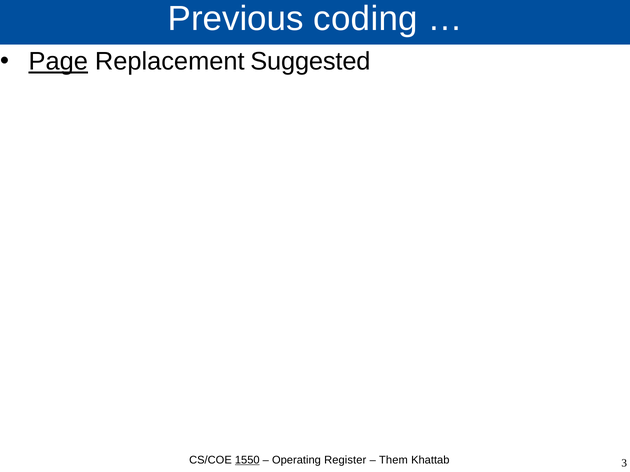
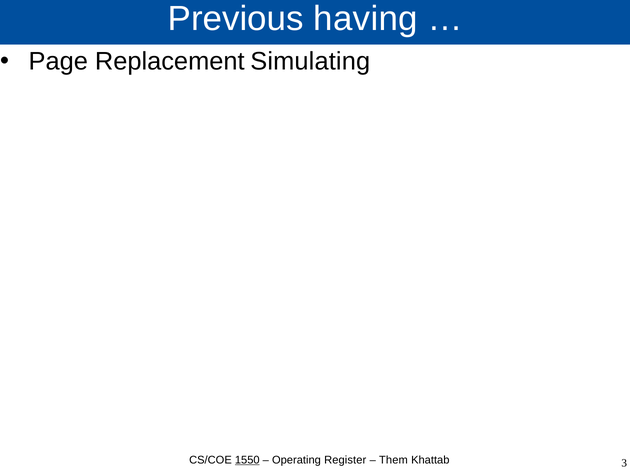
coding: coding -> having
Page underline: present -> none
Suggested: Suggested -> Simulating
